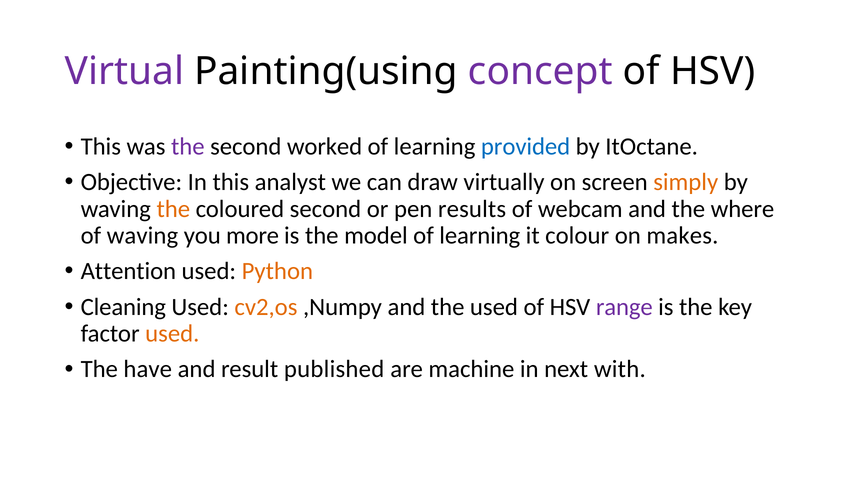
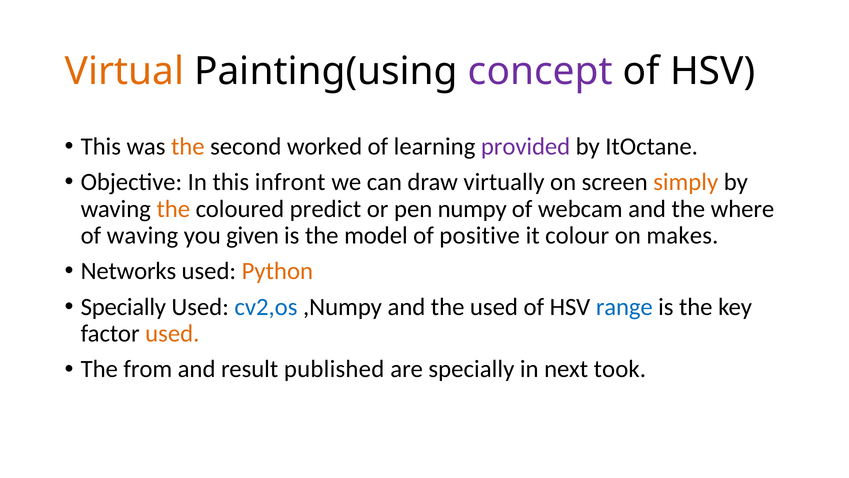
Virtual colour: purple -> orange
the at (188, 146) colour: purple -> orange
provided colour: blue -> purple
analyst: analyst -> infront
coloured second: second -> predict
results: results -> numpy
more: more -> given
learning at (480, 235): learning -> positive
Attention: Attention -> Networks
Cleaning at (123, 307): Cleaning -> Specially
cv2,os colour: orange -> blue
range colour: purple -> blue
have: have -> from
are machine: machine -> specially
with: with -> took
